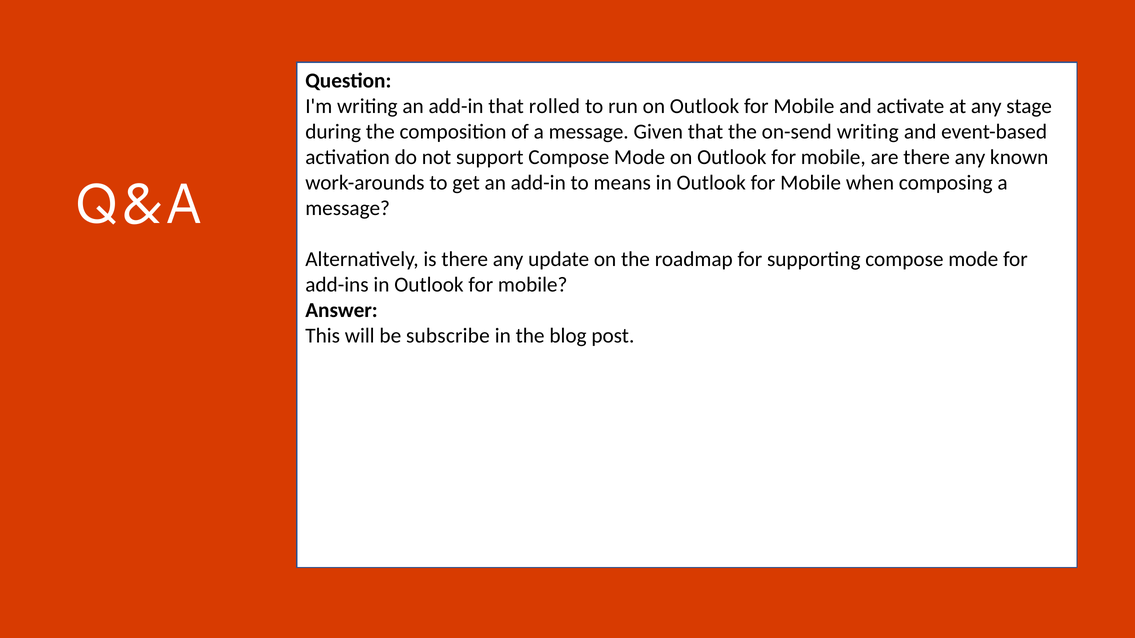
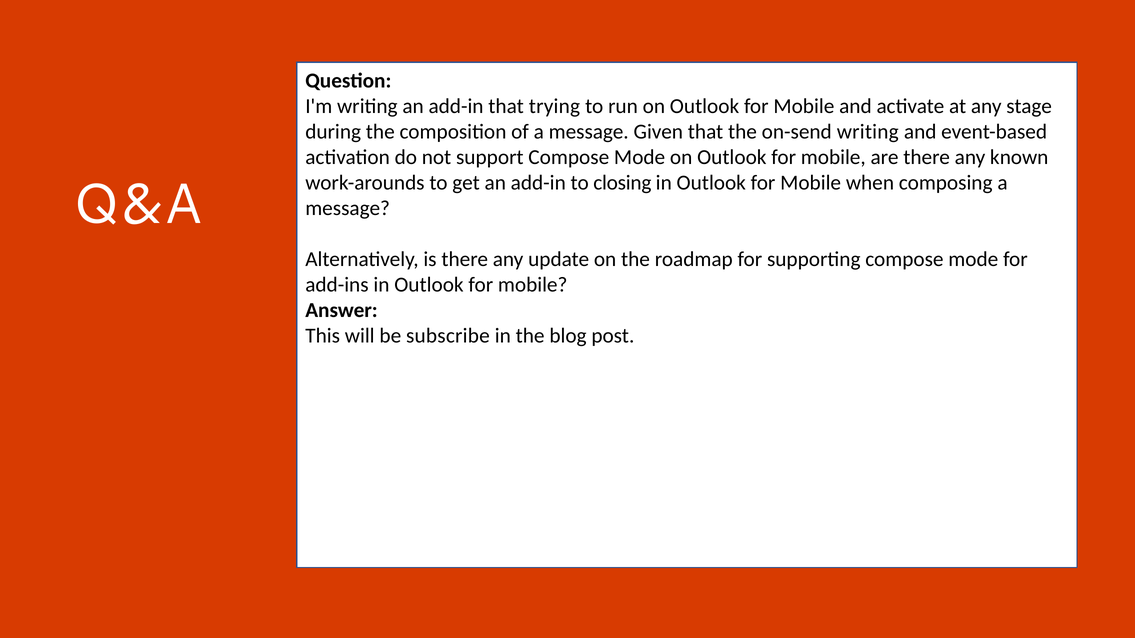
rolled: rolled -> trying
means: means -> closing
